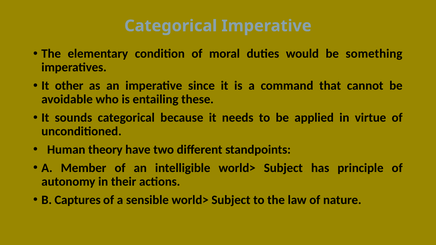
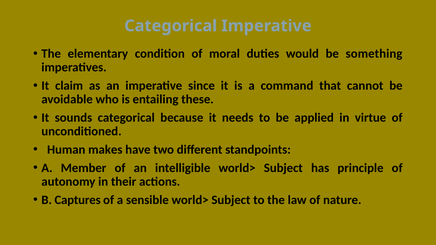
other: other -> claim
theory: theory -> makes
